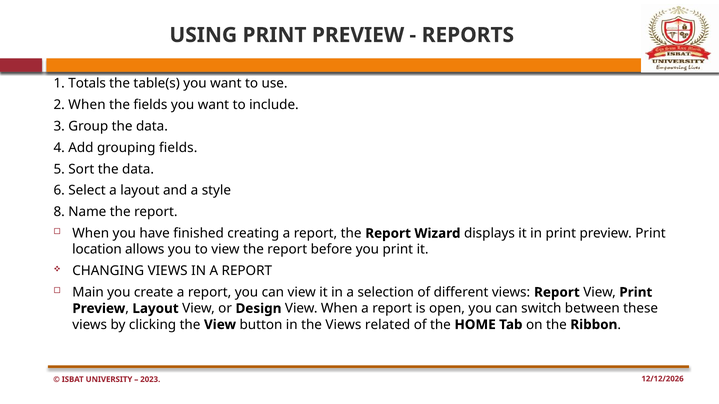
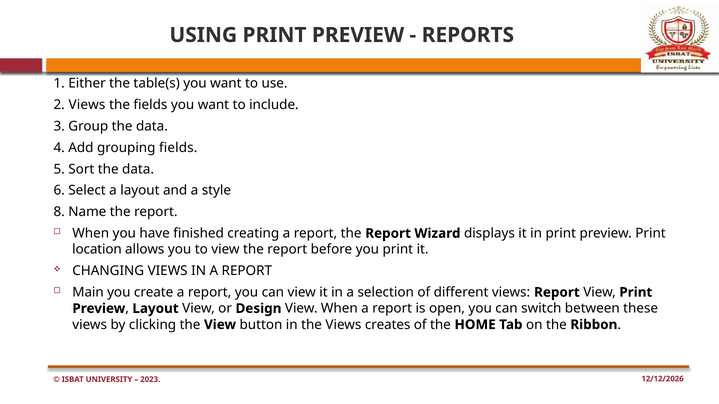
Totals: Totals -> Either
2 When: When -> Views
related: related -> creates
